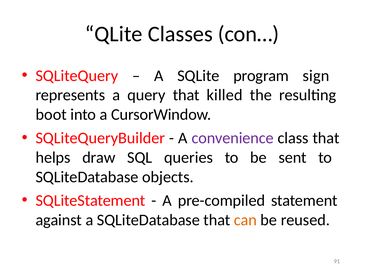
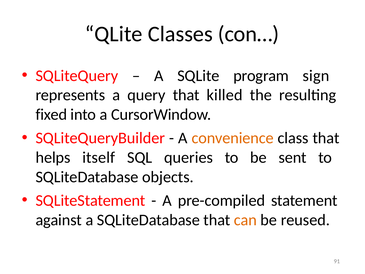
boot: boot -> fixed
convenience colour: purple -> orange
draw: draw -> itself
